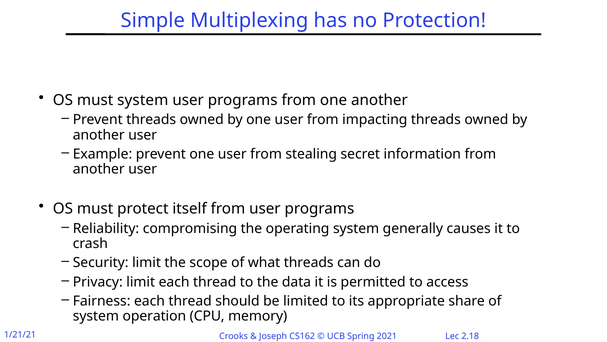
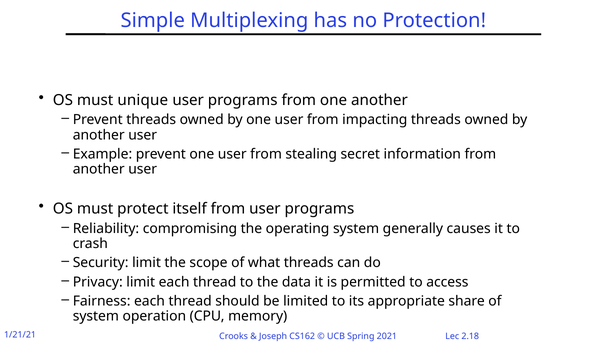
must system: system -> unique
